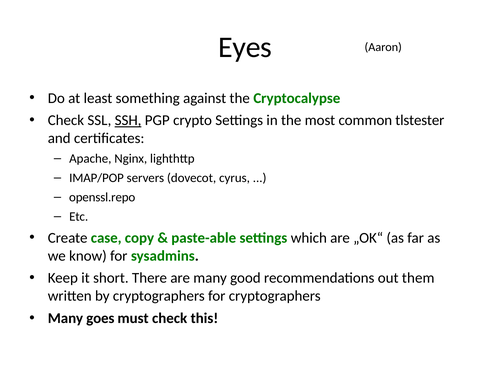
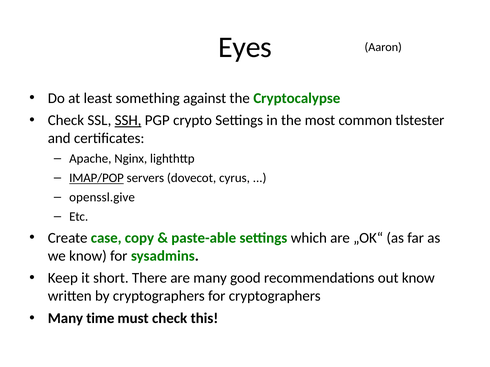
IMAP/POP underline: none -> present
openssl.repo: openssl.repo -> openssl.give
out them: them -> know
goes: goes -> time
